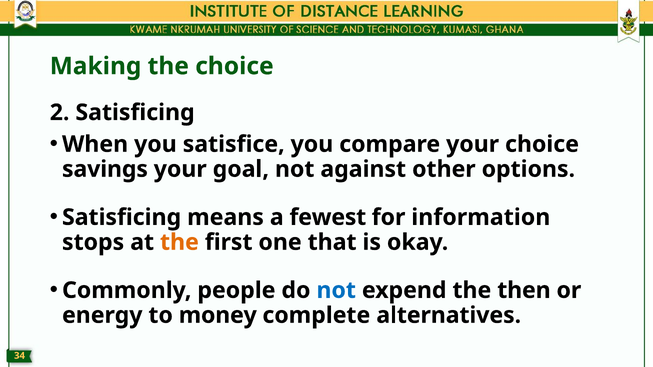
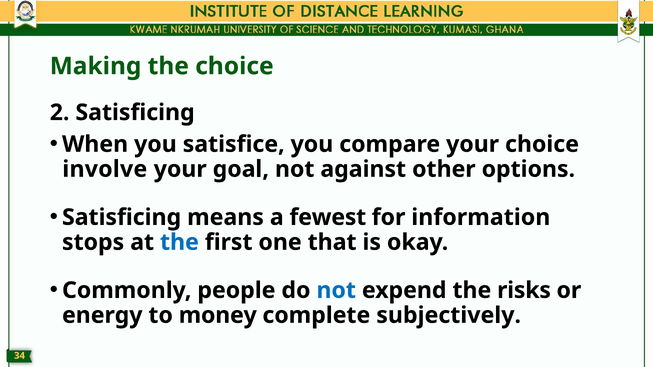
savings: savings -> involve
the at (179, 242) colour: orange -> blue
then: then -> risks
alternatives: alternatives -> subjectively
